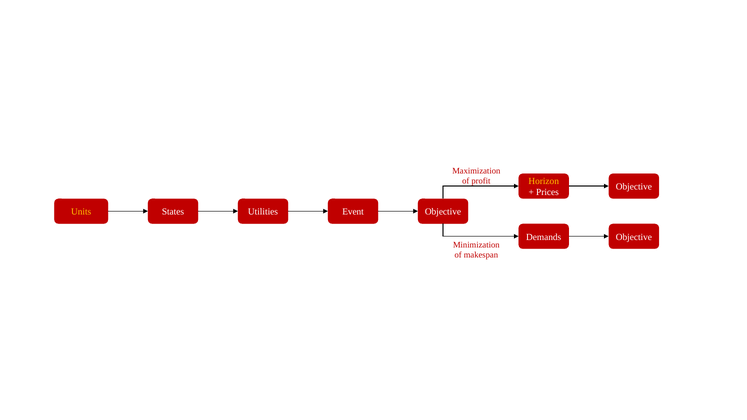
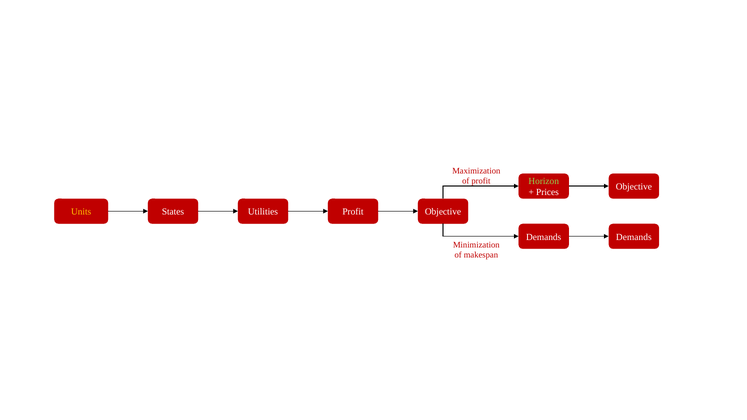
Horizon colour: yellow -> light green
Utilities Event: Event -> Profit
Demands Objective: Objective -> Demands
